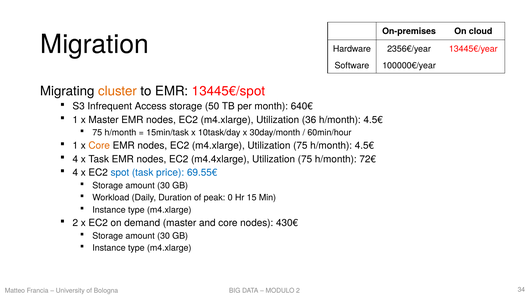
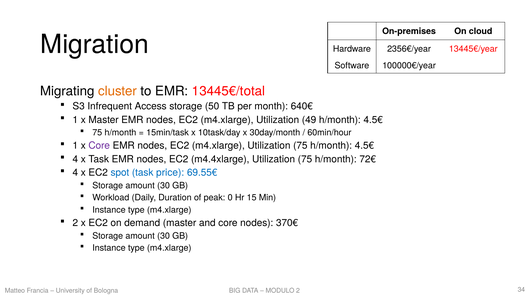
13445€/spot: 13445€/spot -> 13445€/total
36: 36 -> 49
Core at (99, 145) colour: orange -> purple
430€: 430€ -> 370€
